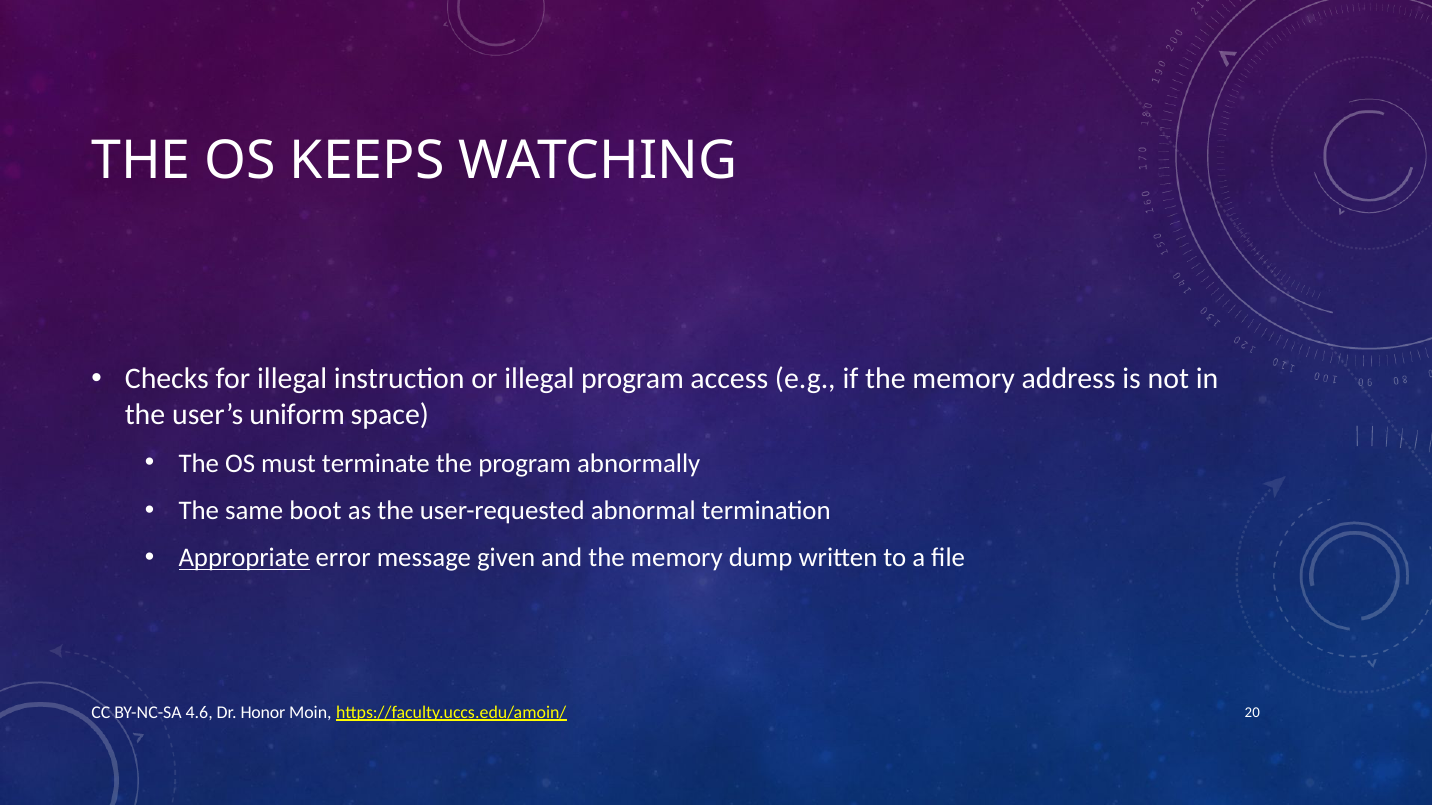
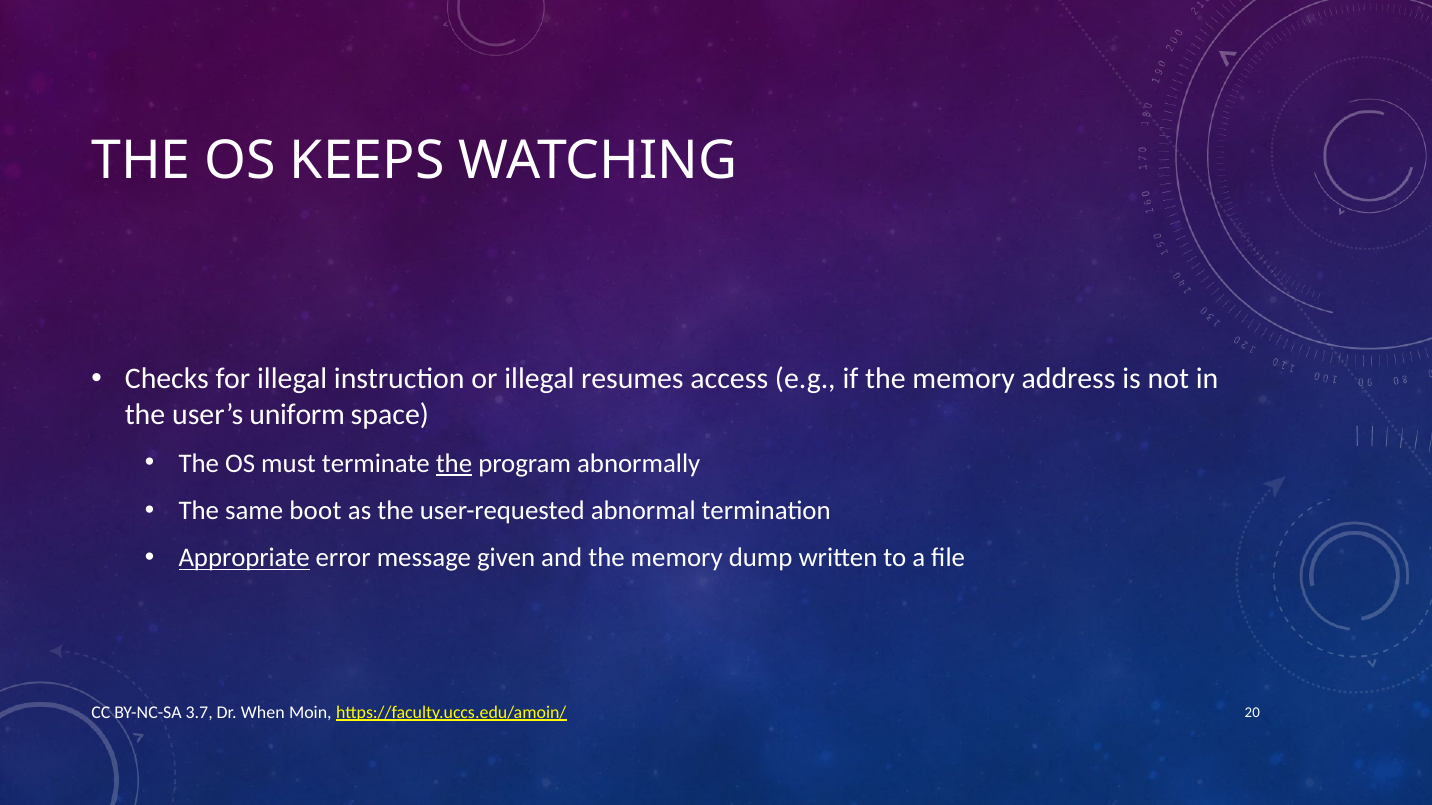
illegal program: program -> resumes
the at (454, 464) underline: none -> present
4.6: 4.6 -> 3.7
Honor: Honor -> When
